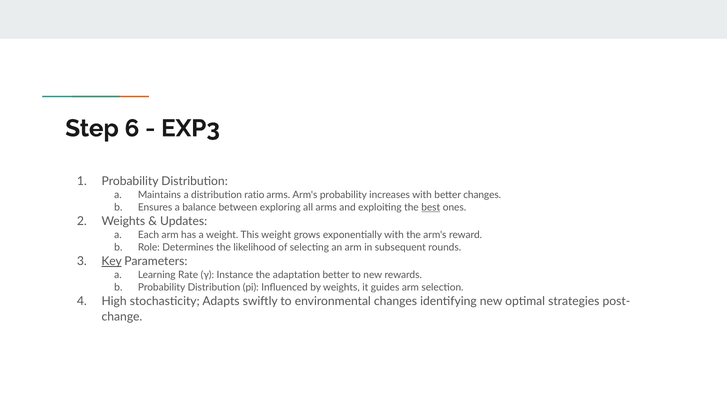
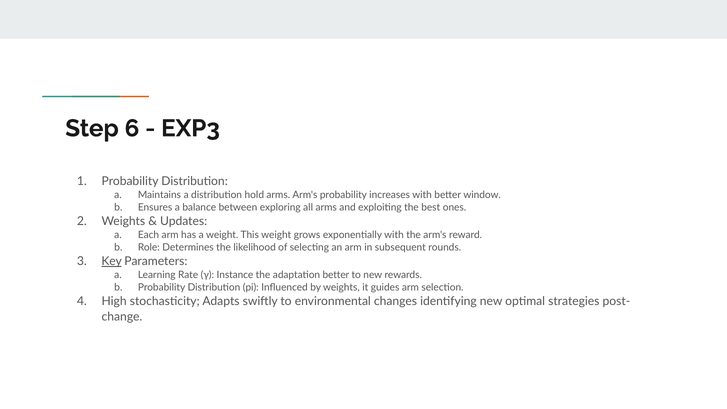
ratio: ratio -> hold
better changes: changes -> window
best underline: present -> none
